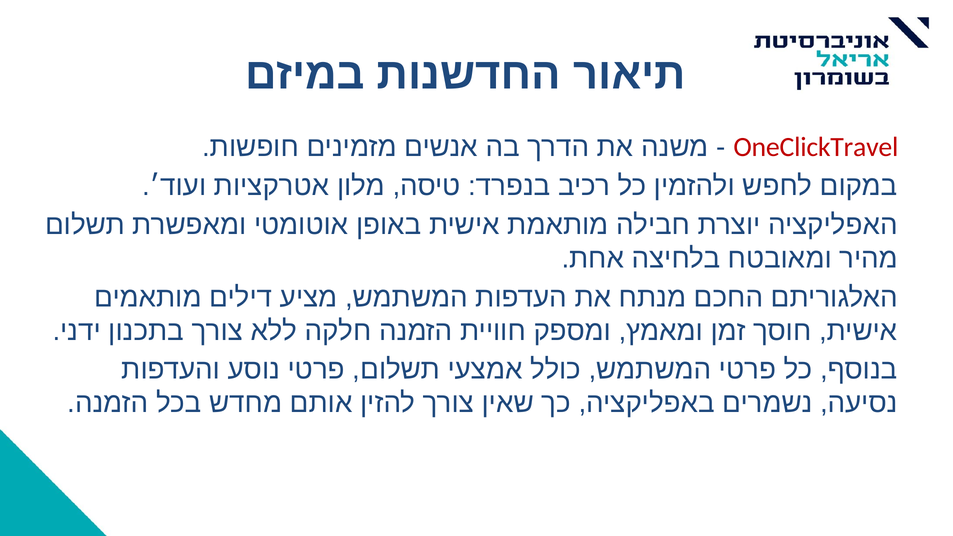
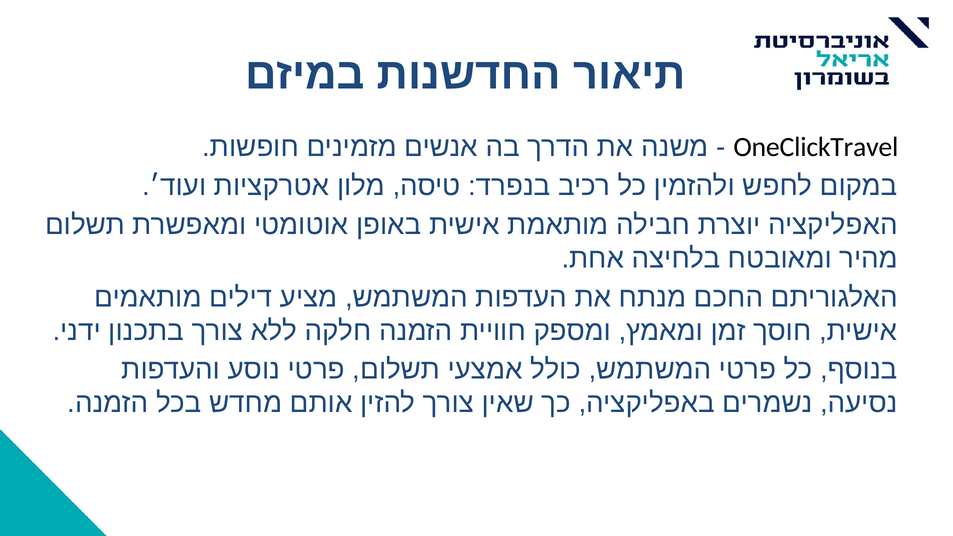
OneClickTravel colour: red -> black
